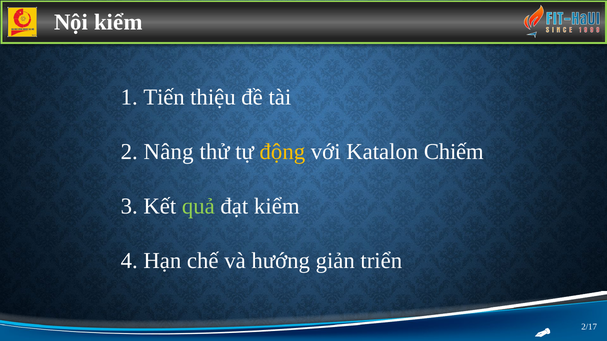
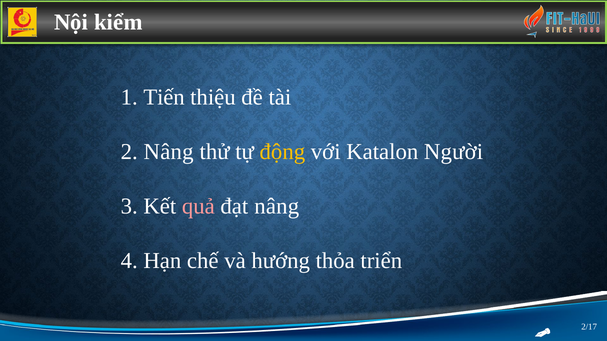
Chiếm: Chiếm -> Người
quả colour: light green -> pink
đạt kiểm: kiểm -> nâng
giản: giản -> thỏa
